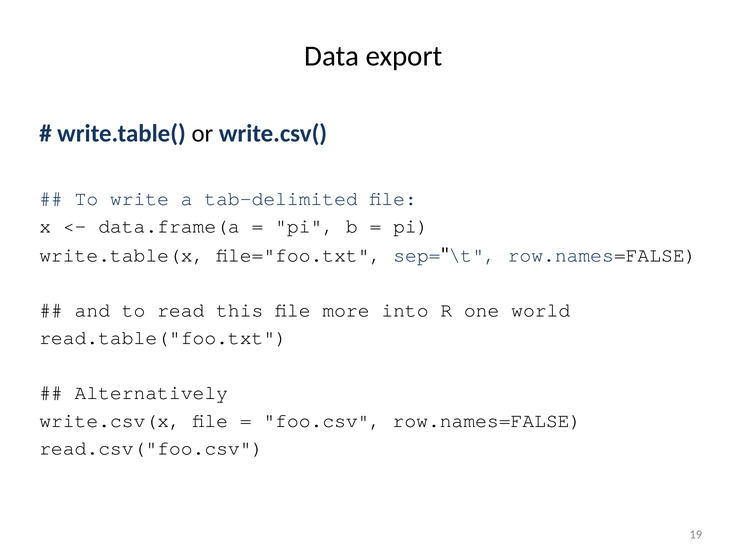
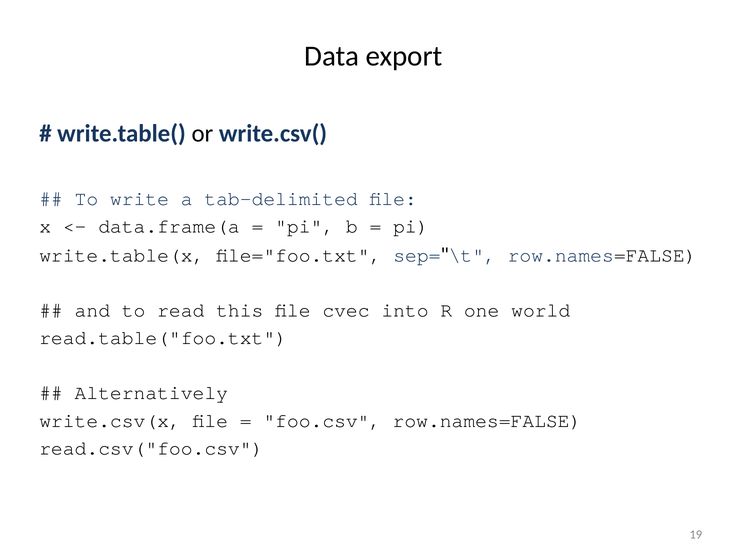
more: more -> cvec
